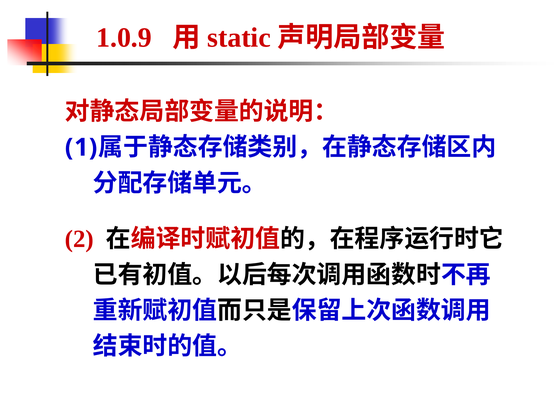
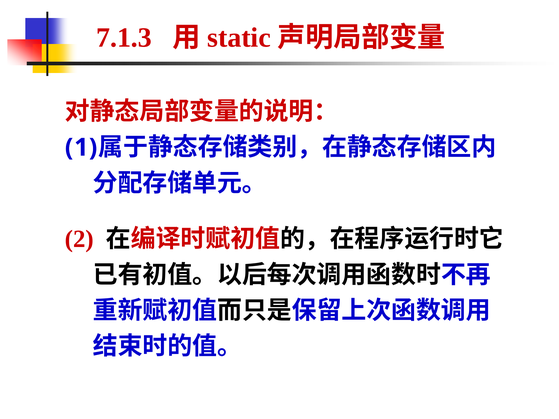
1.0.9: 1.0.9 -> 7.1.3
